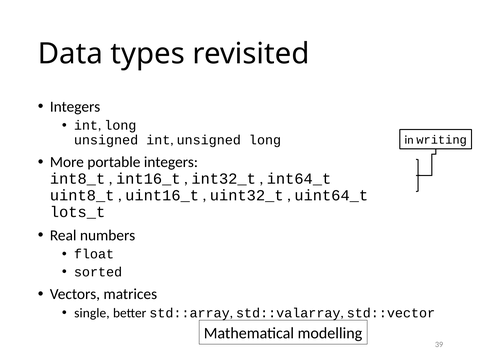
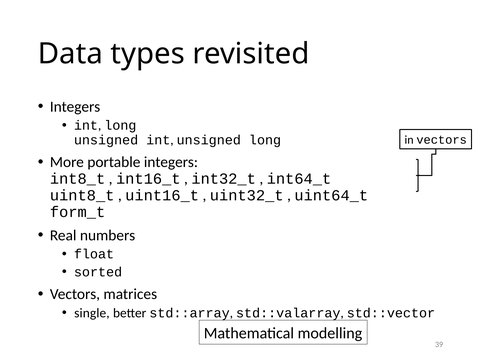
in writing: writing -> vectors
lots_t: lots_t -> form_t
